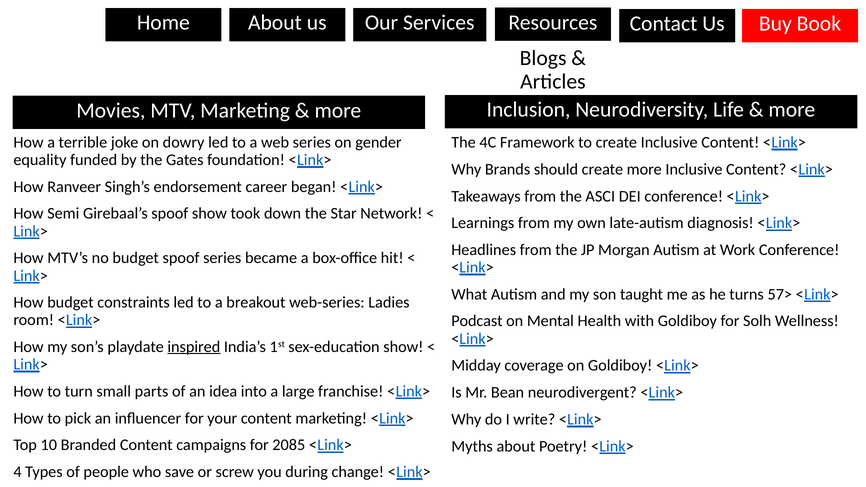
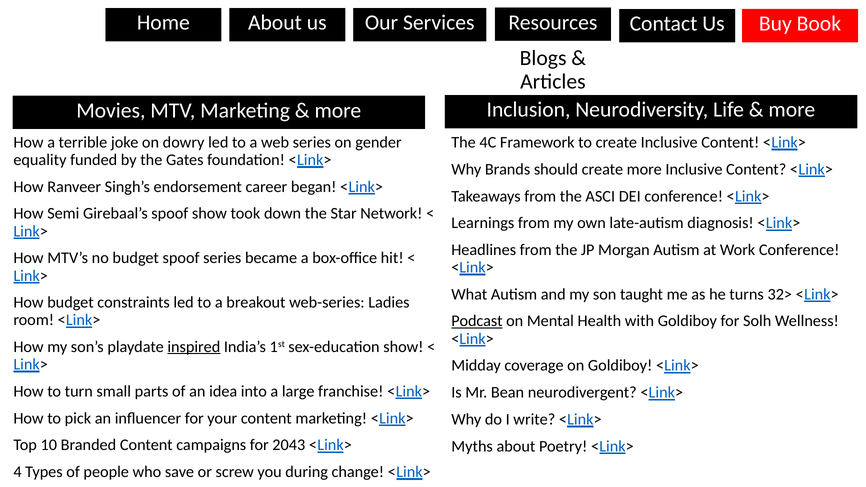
57>: 57> -> 32>
Podcast underline: none -> present
2085: 2085 -> 2043
